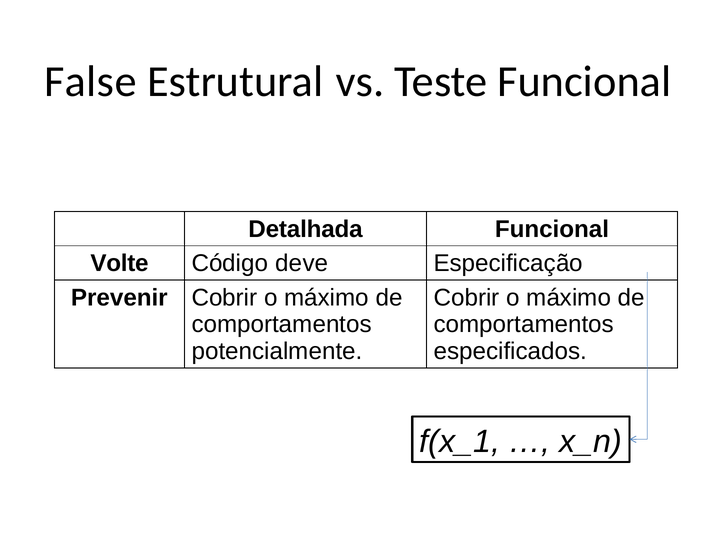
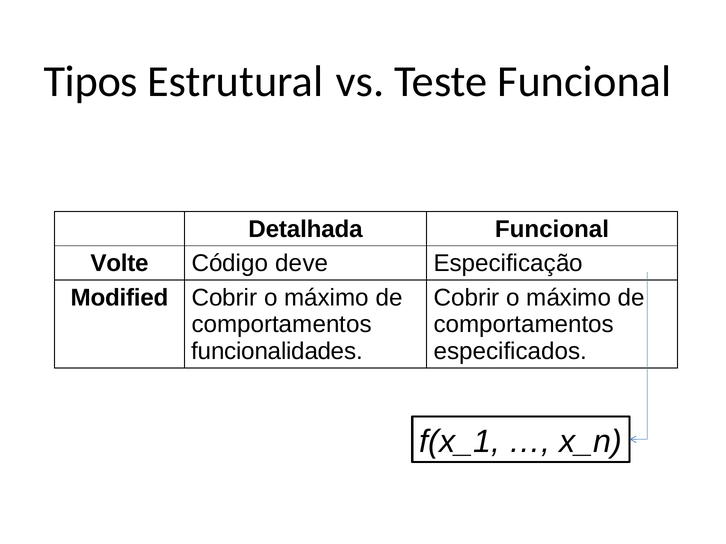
False: False -> Tipos
Prevenir: Prevenir -> Modified
potencialmente: potencialmente -> funcionalidades
